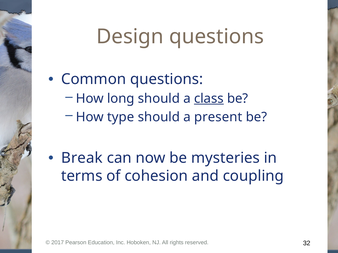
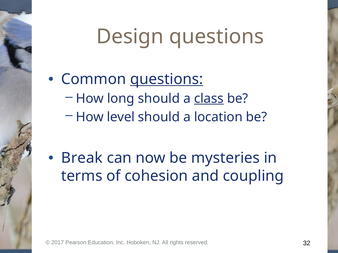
questions at (167, 79) underline: none -> present
type: type -> level
present: present -> location
